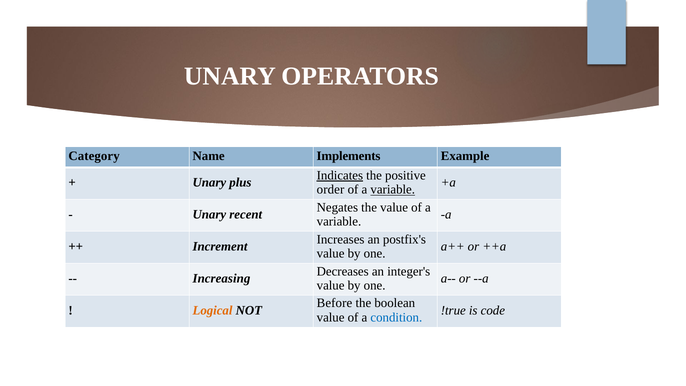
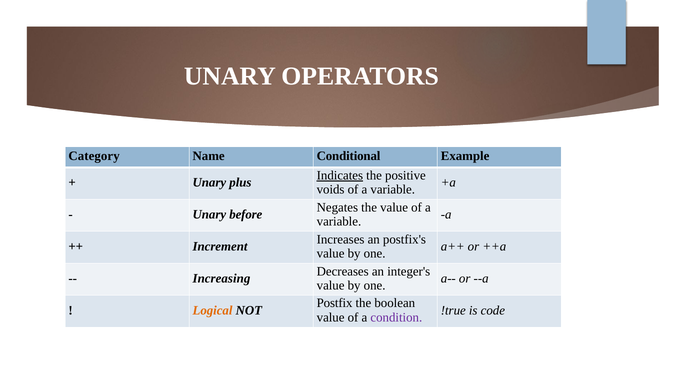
Implements: Implements -> Conditional
order: order -> voids
variable at (393, 190) underline: present -> none
recent: recent -> before
Before: Before -> Postfix
condition colour: blue -> purple
